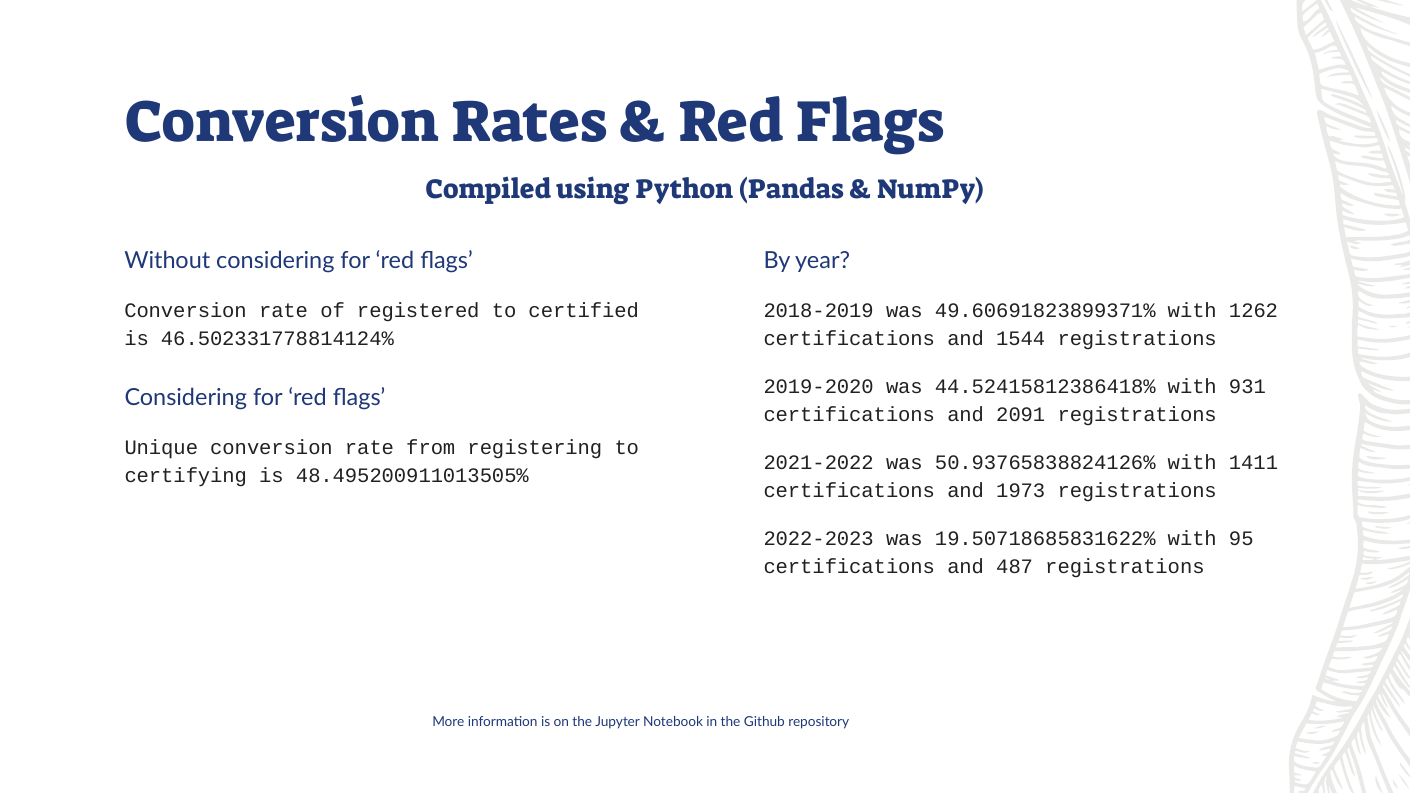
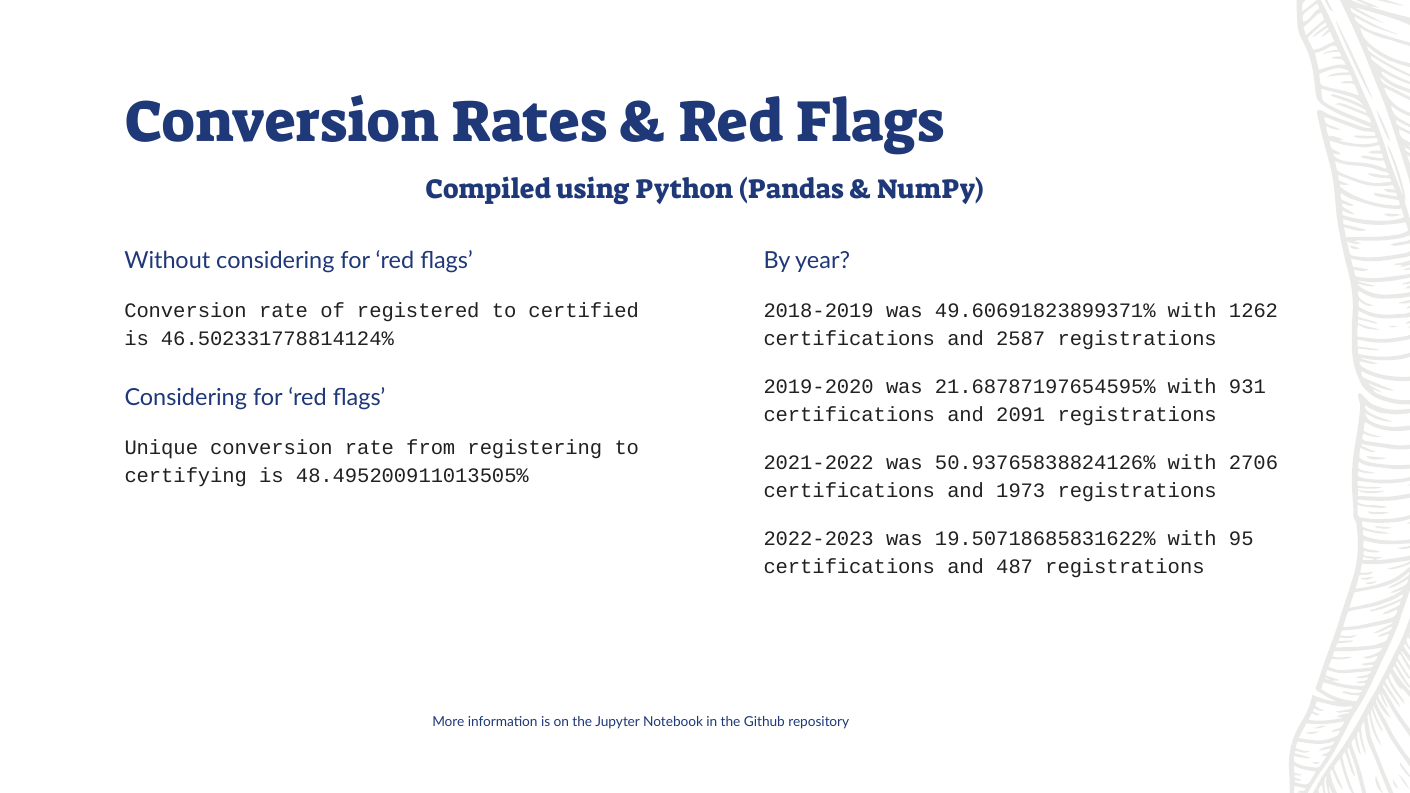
1544: 1544 -> 2587
44.52415812386418%: 44.52415812386418% -> 21.68787197654595%
1411: 1411 -> 2706
